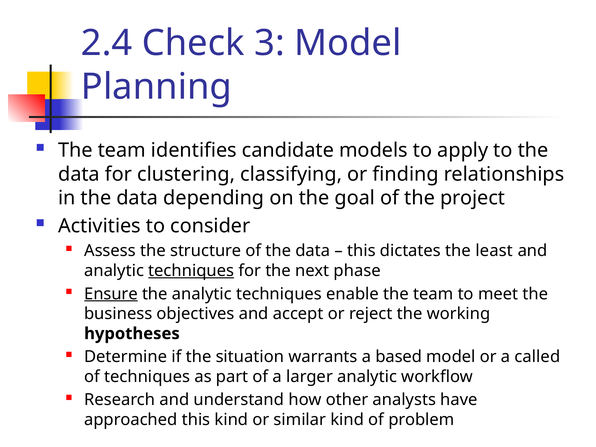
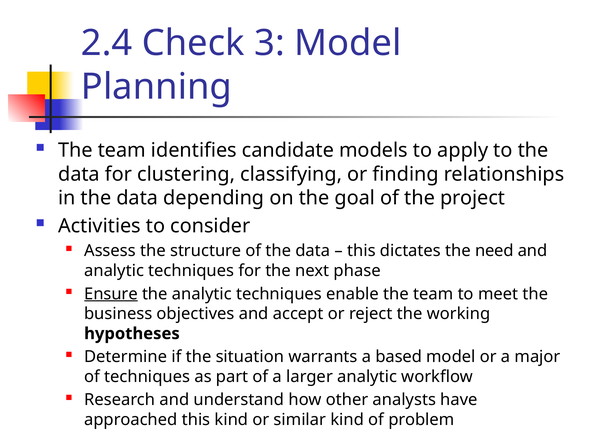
least: least -> need
techniques at (191, 271) underline: present -> none
called: called -> major
